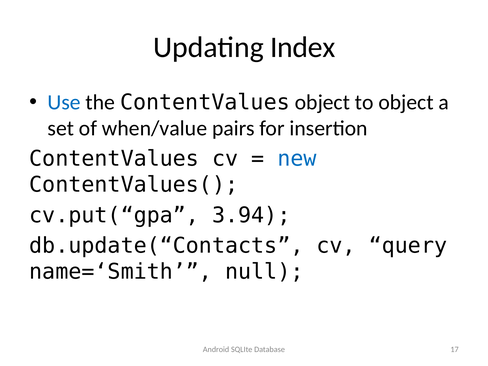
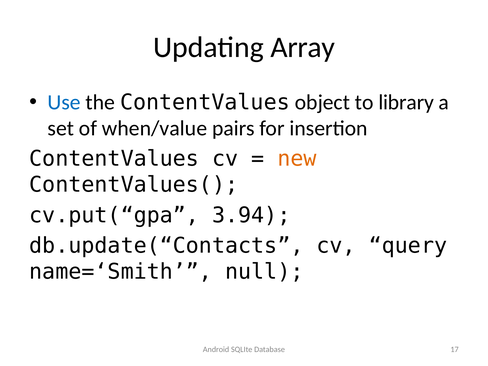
Index: Index -> Array
to object: object -> library
new colour: blue -> orange
